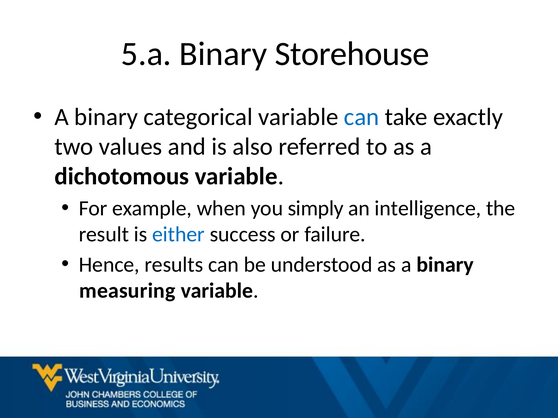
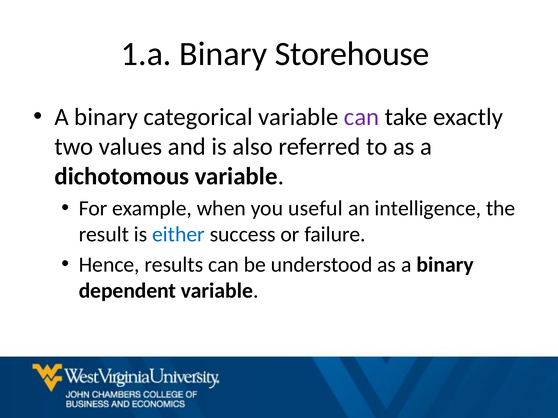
5.a: 5.a -> 1.a
can at (362, 117) colour: blue -> purple
simply: simply -> useful
measuring: measuring -> dependent
